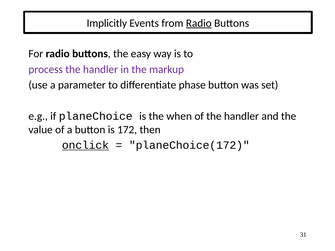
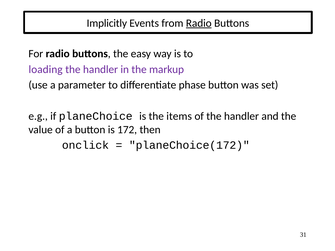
process: process -> loading
when: when -> items
onclick underline: present -> none
